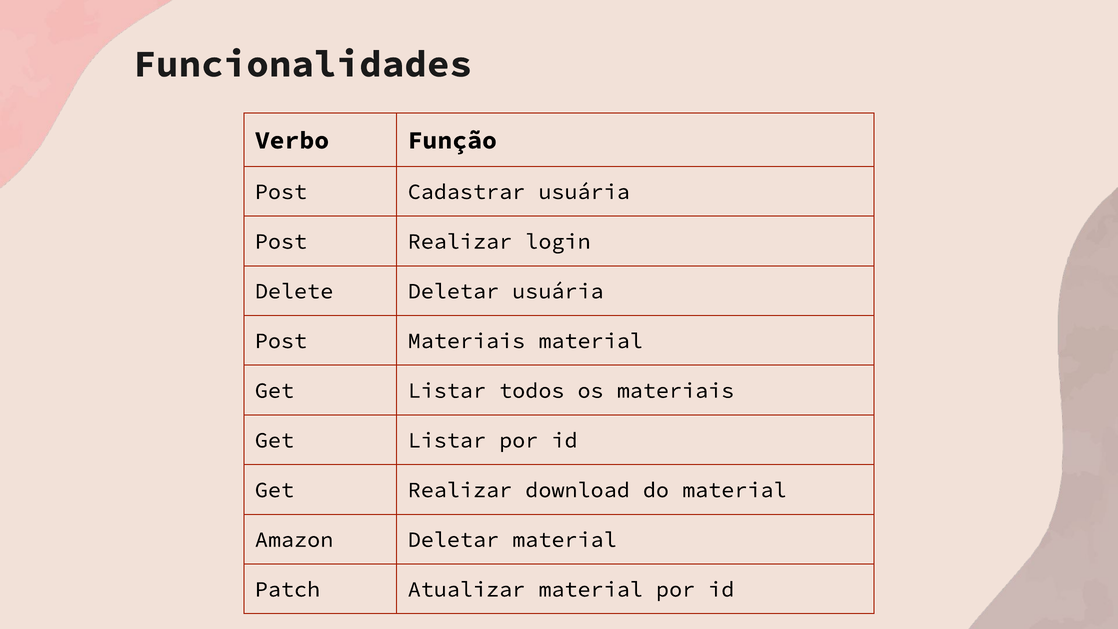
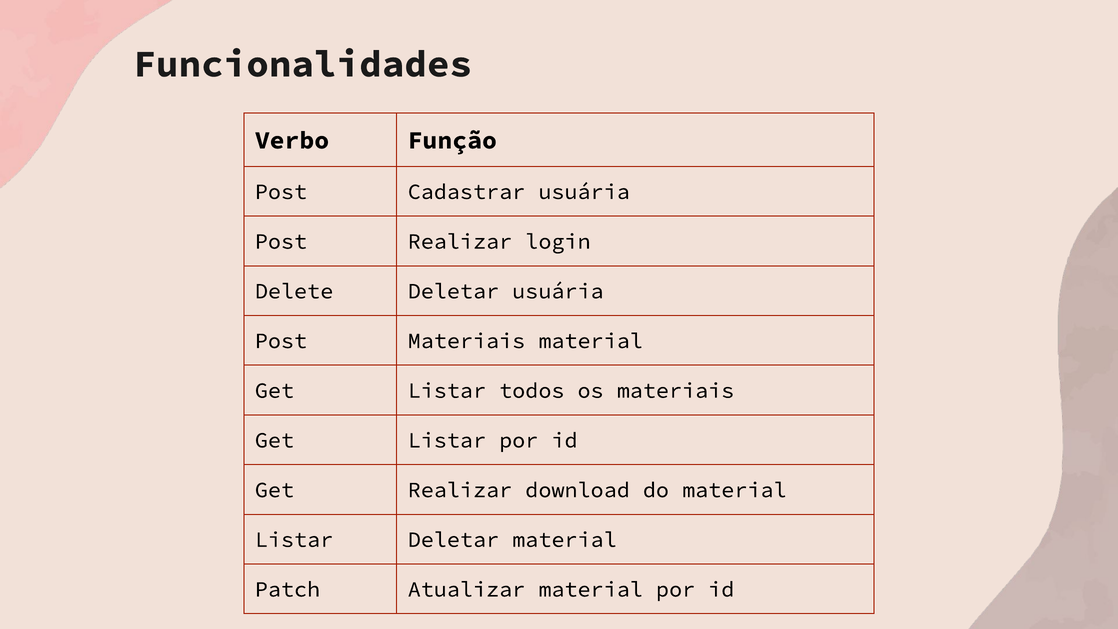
Amazon at (294, 540): Amazon -> Listar
